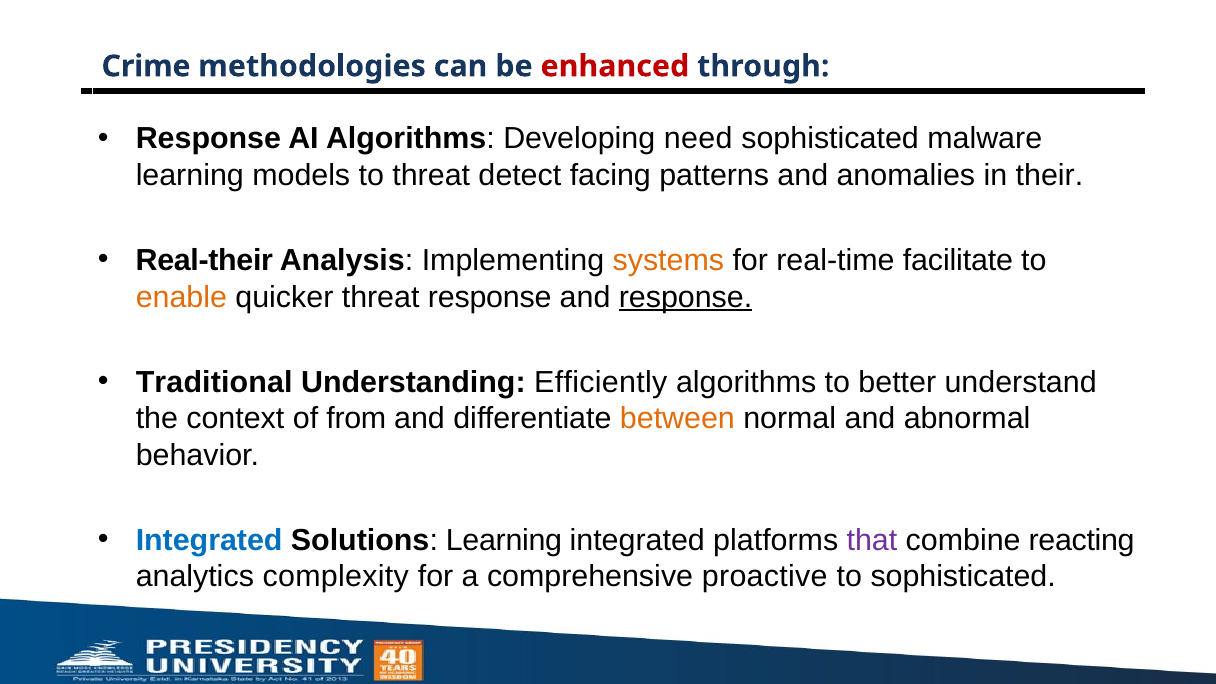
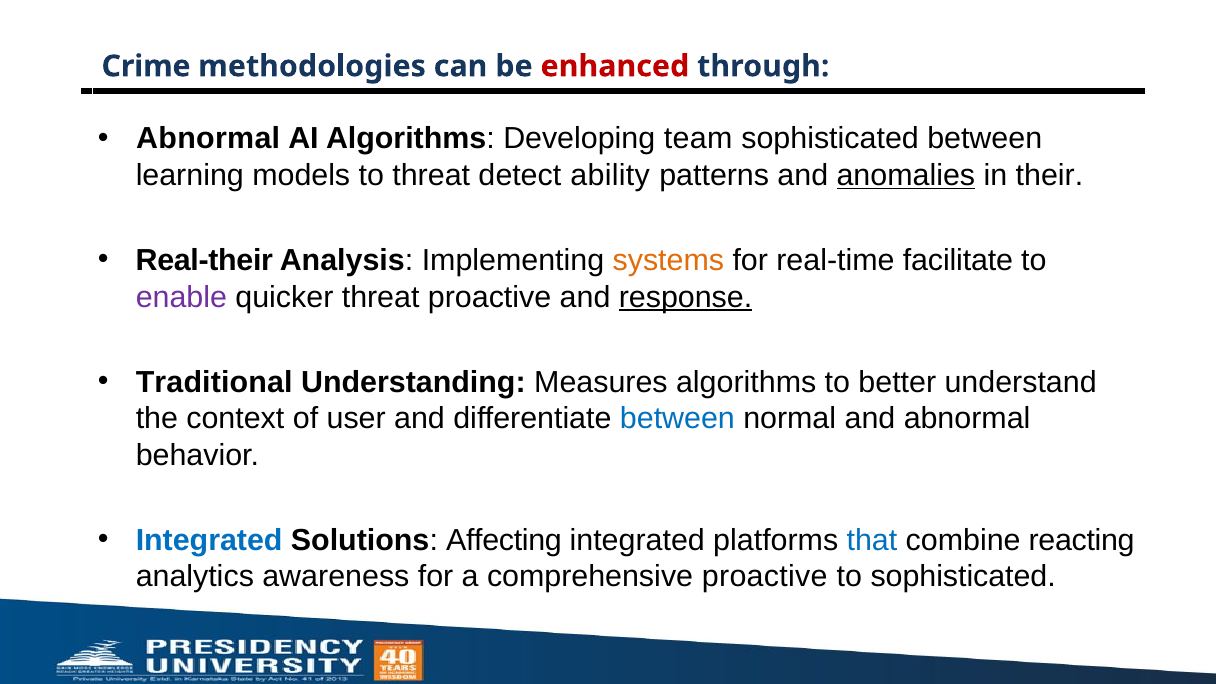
Response at (208, 139): Response -> Abnormal
need: need -> team
sophisticated malware: malware -> between
facing: facing -> ability
anomalies underline: none -> present
enable colour: orange -> purple
threat response: response -> proactive
Efficiently: Efficiently -> Measures
from: from -> user
between at (677, 419) colour: orange -> blue
Solutions Learning: Learning -> Affecting
that colour: purple -> blue
complexity: complexity -> awareness
